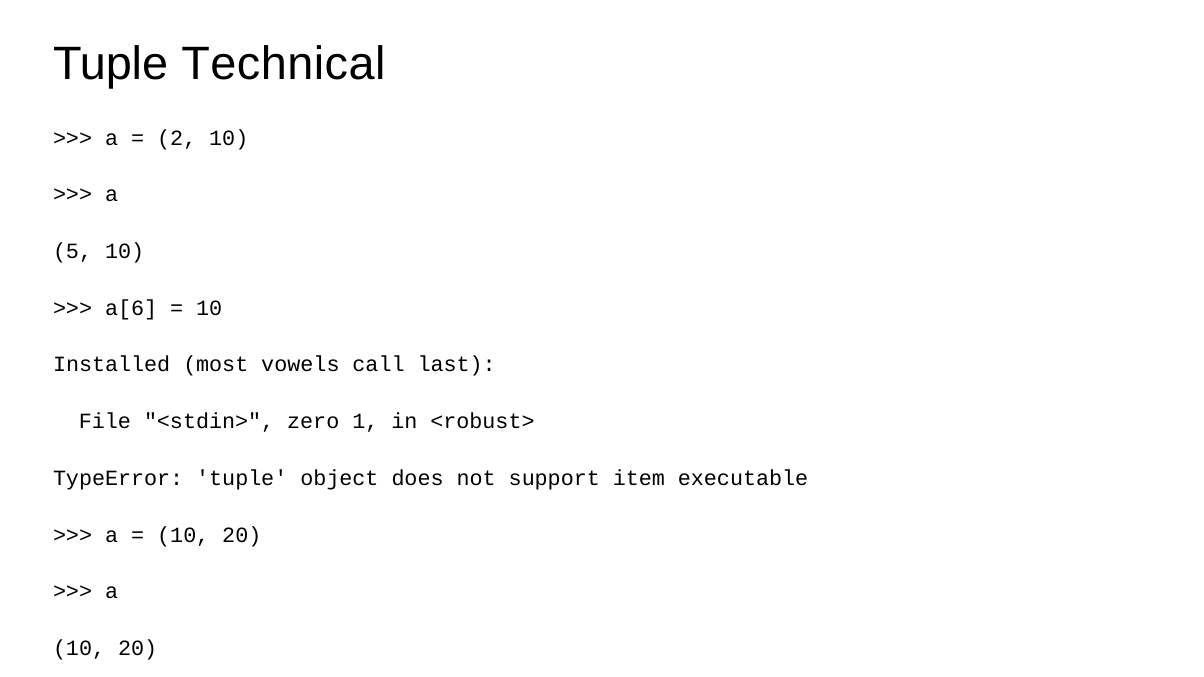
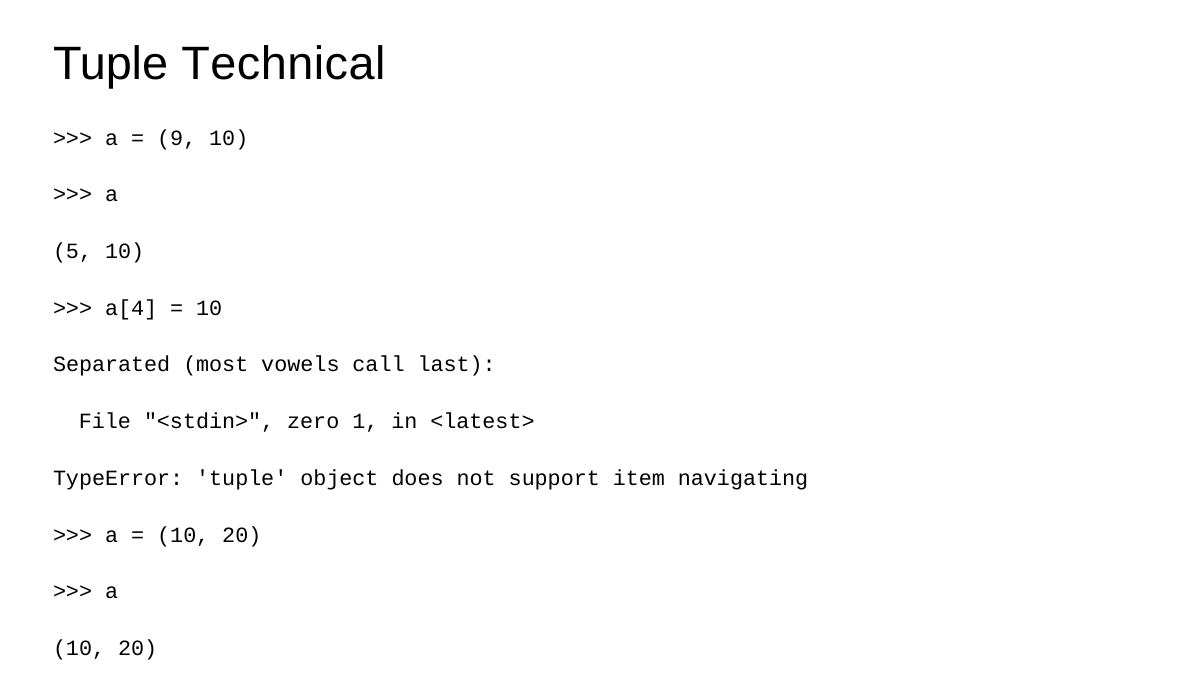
2: 2 -> 9
a[6: a[6 -> a[4
Installed: Installed -> Separated
<robust>: <robust> -> <latest>
executable: executable -> navigating
